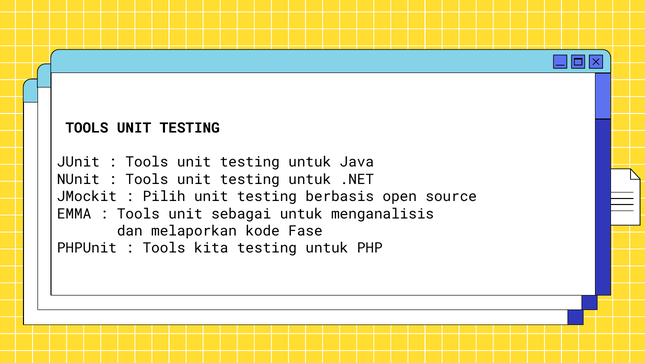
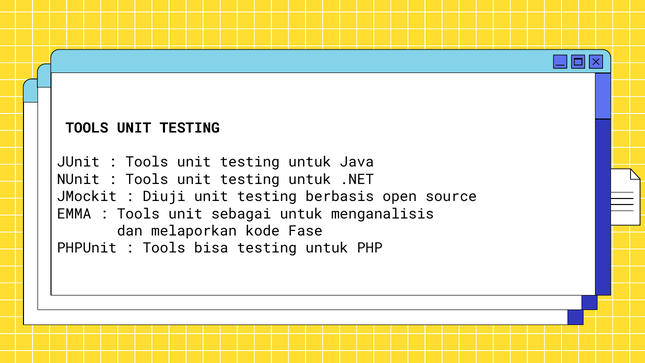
Pilih: Pilih -> Diuji
kita: kita -> bisa
